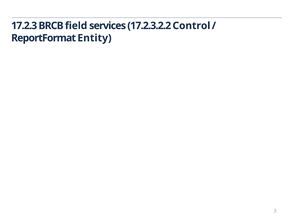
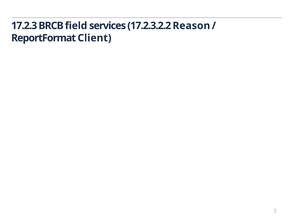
Control: Control -> Reason
Entity: Entity -> Client
